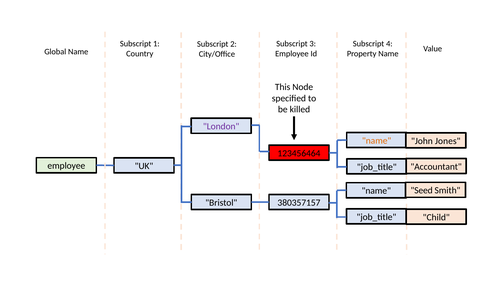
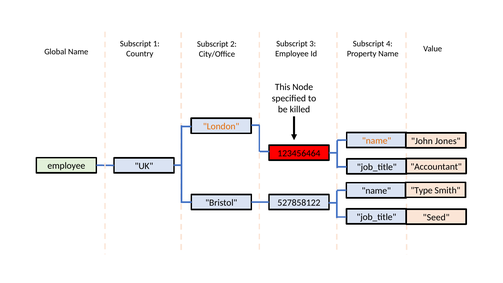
London colour: purple -> orange
Seed: Seed -> Type
380357157: 380357157 -> 527858122
Child: Child -> Seed
